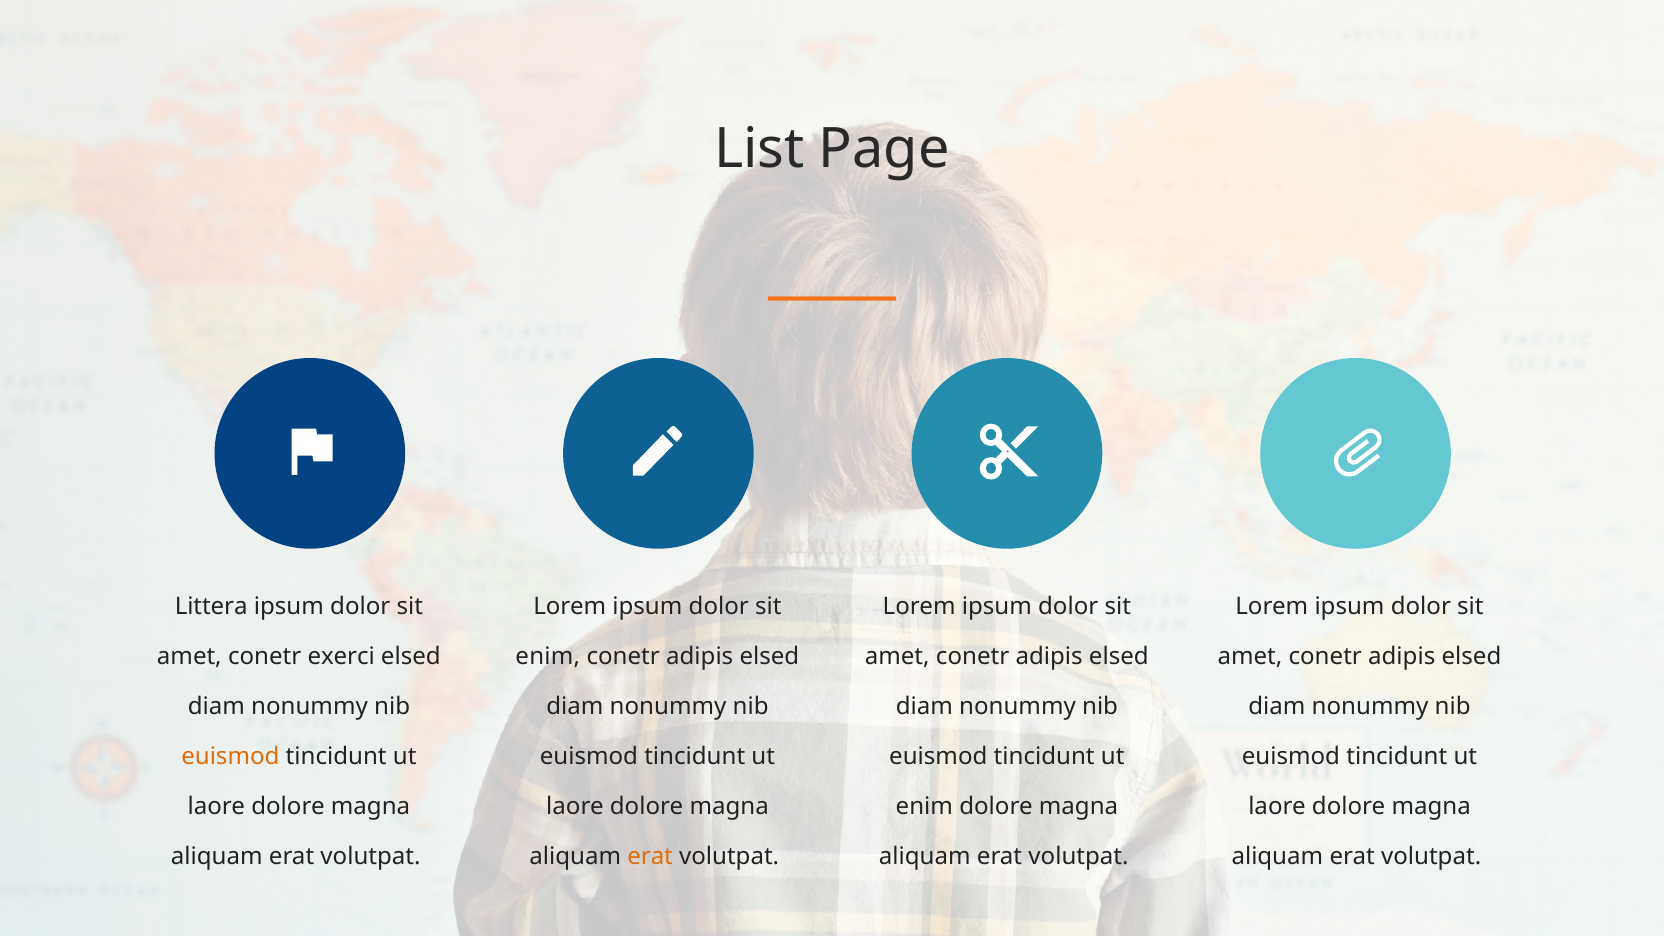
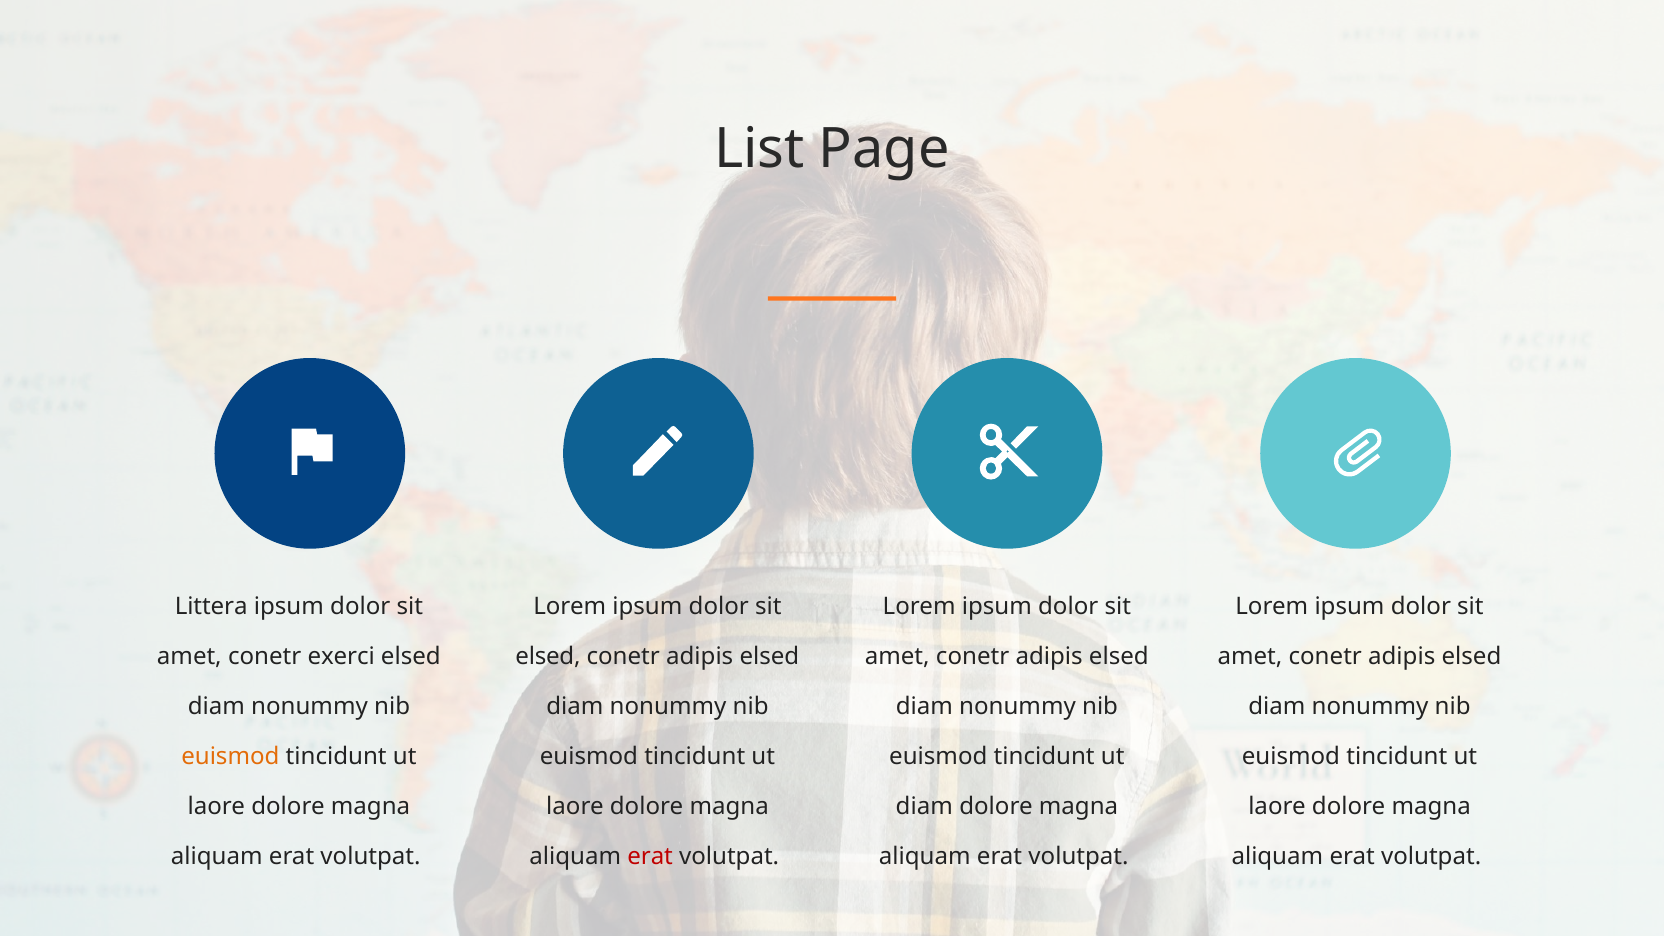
enim at (548, 657): enim -> elsed
enim at (924, 806): enim -> diam
erat at (650, 856) colour: orange -> red
